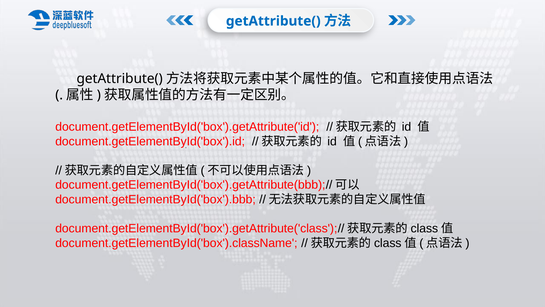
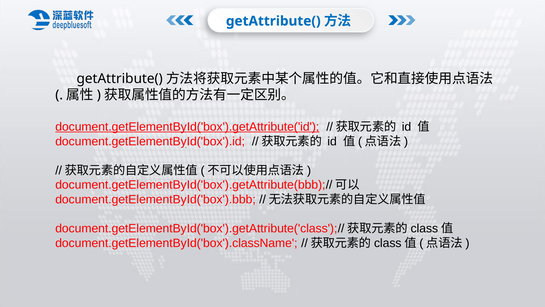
document.getElementById('box').getAttribute('id underline: none -> present
